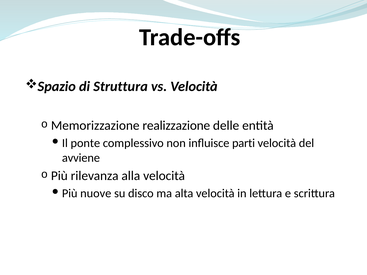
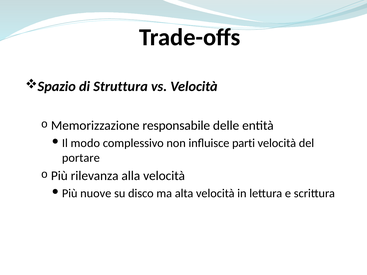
realizzazione: realizzazione -> responsabile
ponte: ponte -> modo
avviene: avviene -> portare
